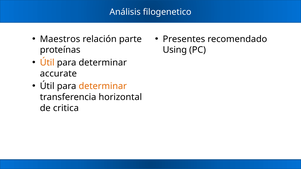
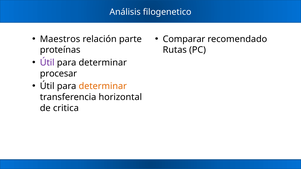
Presentes: Presentes -> Comparar
Using: Using -> Rutas
Útil at (47, 63) colour: orange -> purple
accurate: accurate -> procesar
